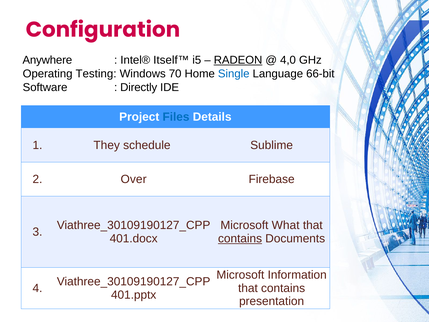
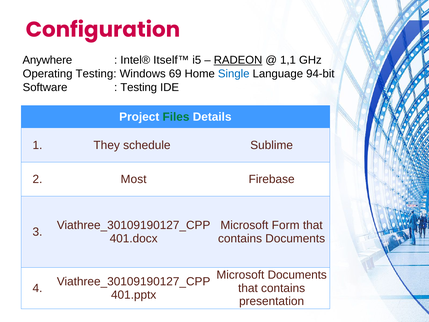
4,0: 4,0 -> 1,1
70: 70 -> 69
66-bit: 66-bit -> 94-bit
Directly at (139, 87): Directly -> Testing
Files colour: blue -> green
Over: Over -> Most
What: What -> Form
contains at (240, 238) underline: present -> none
Microsoft Information: Information -> Documents
